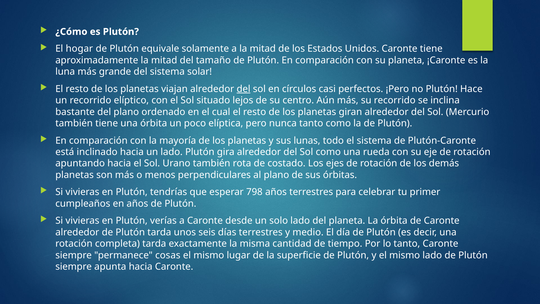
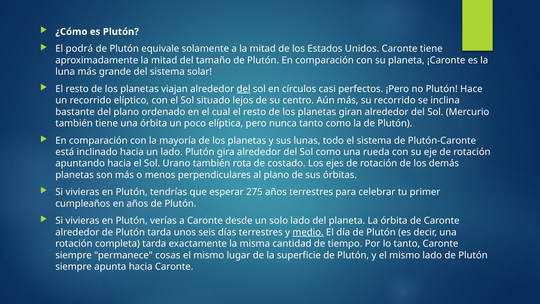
hogar: hogar -> podrá
798: 798 -> 275
medio underline: none -> present
